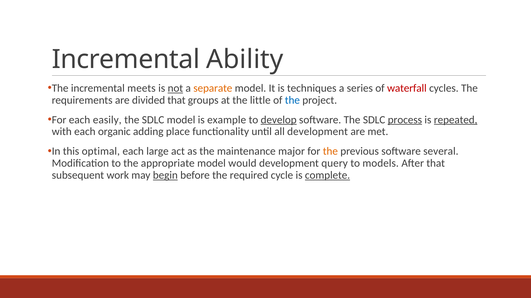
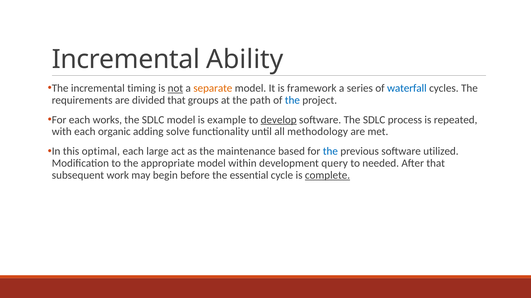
meets: meets -> timing
techniques: techniques -> framework
waterfall colour: red -> blue
little: little -> path
easily: easily -> works
process underline: present -> none
repeated underline: present -> none
place: place -> solve
all development: development -> methodology
major: major -> based
the at (330, 152) colour: orange -> blue
several: several -> utilized
would: would -> within
models: models -> needed
begin underline: present -> none
required: required -> essential
